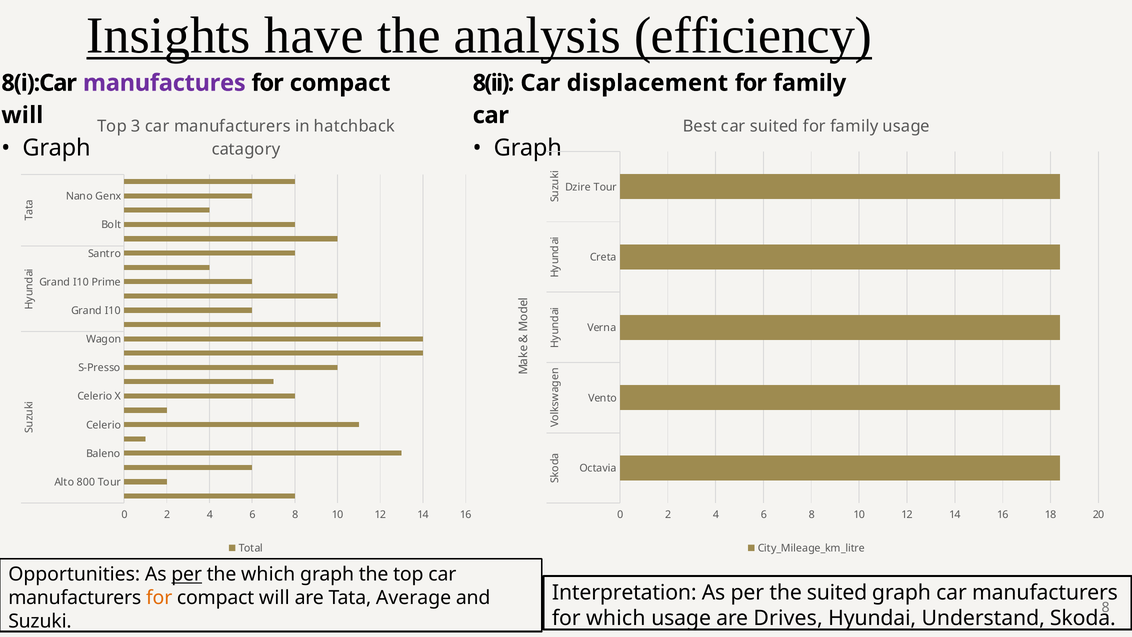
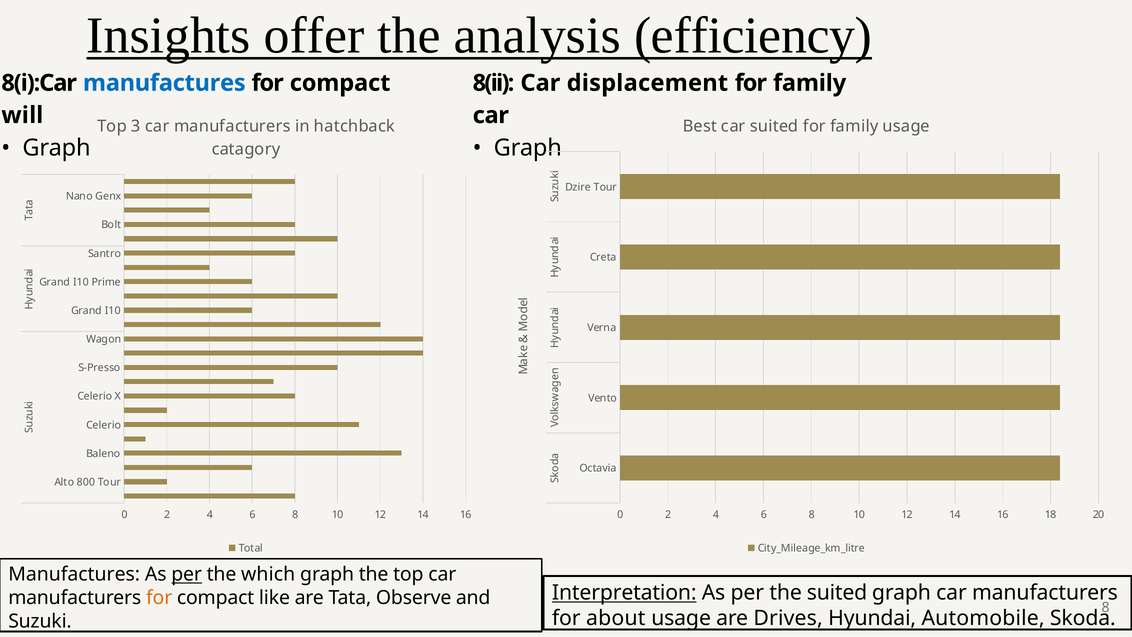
have: have -> offer
manufactures at (164, 83) colour: purple -> blue
Opportunities at (74, 574): Opportunities -> Manufactures
Interpretation underline: none -> present
will at (274, 598): will -> like
Average: Average -> Observe
for which: which -> about
Understand: Understand -> Automobile
